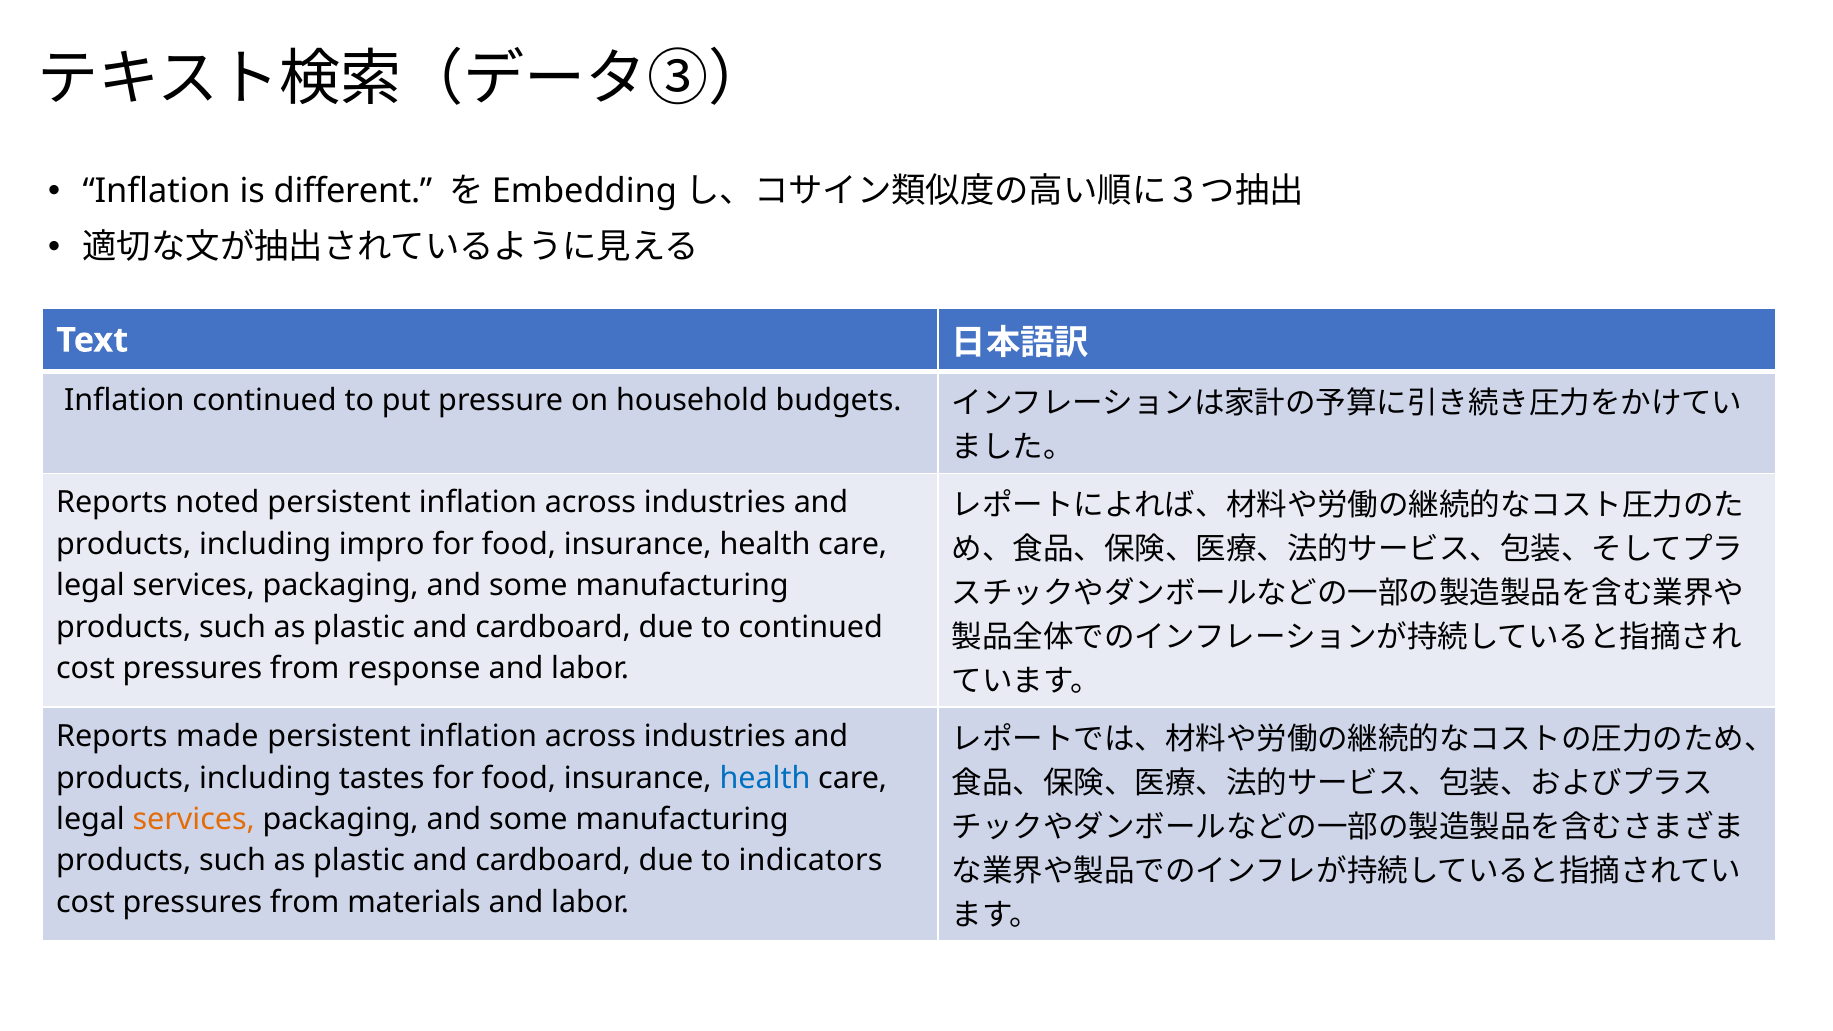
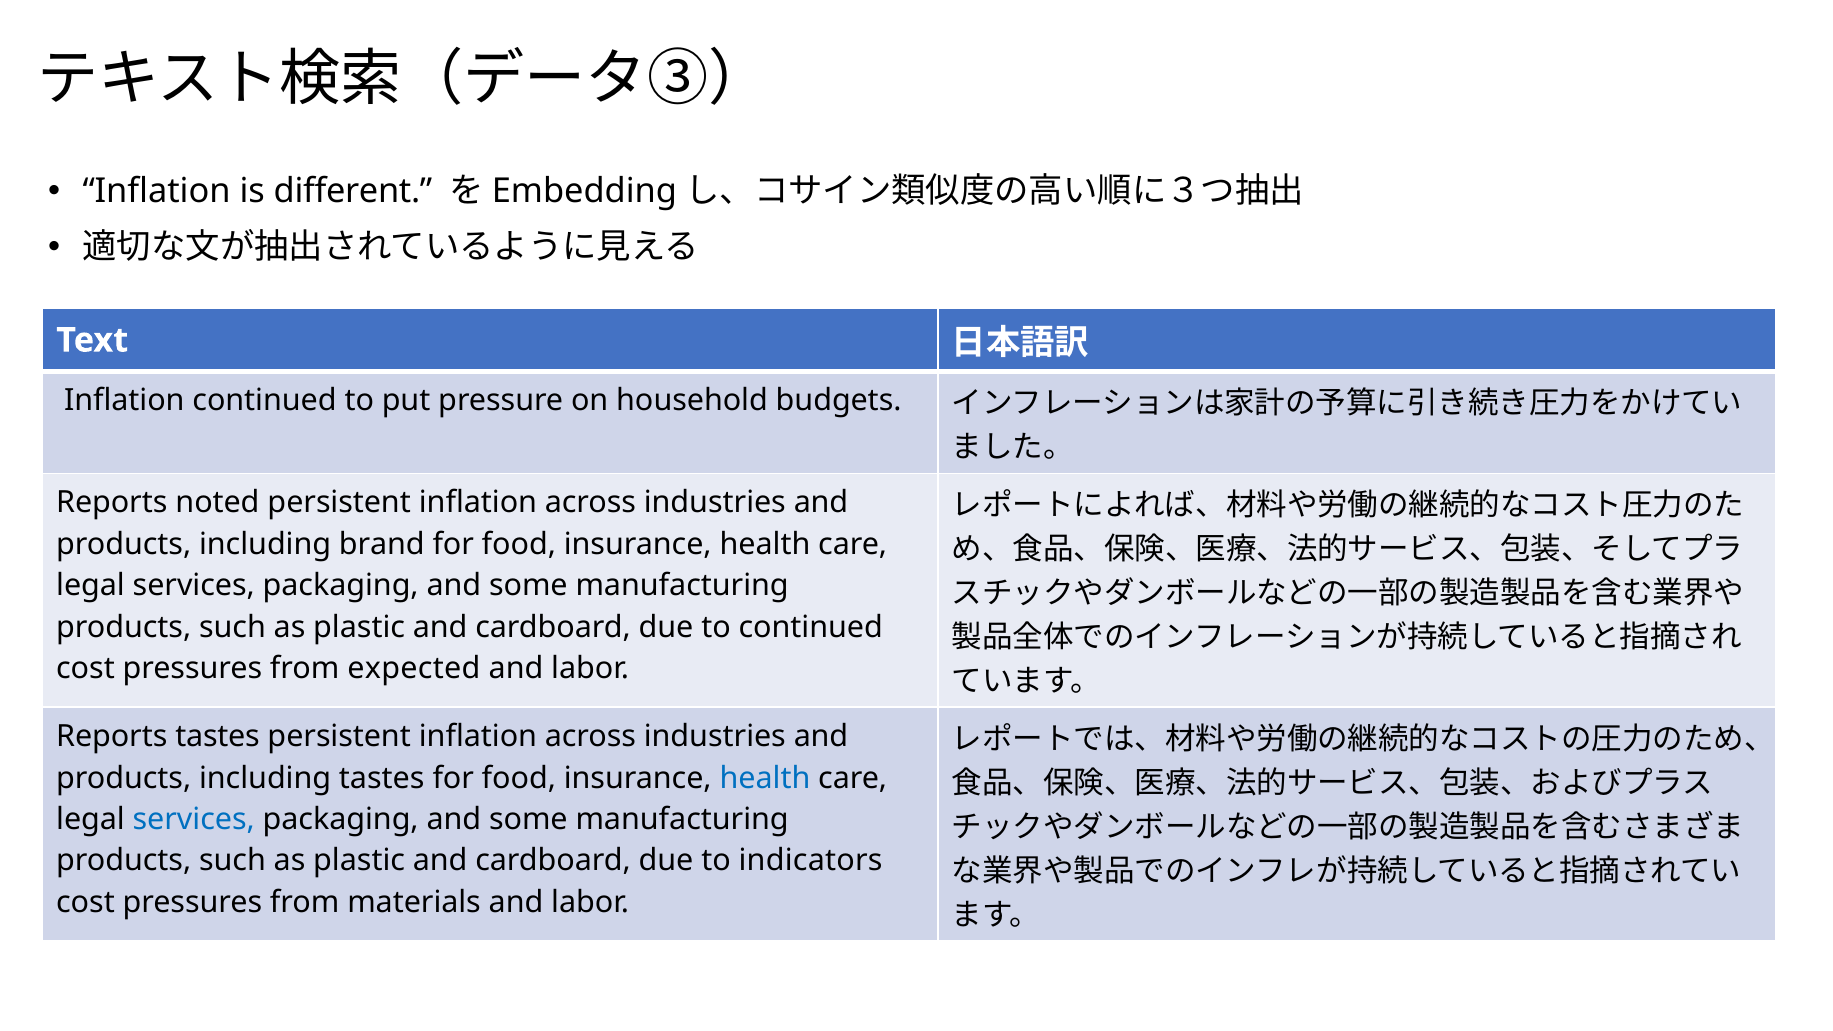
impro: impro -> brand
response: response -> expected
Reports made: made -> tastes
services at (194, 819) colour: orange -> blue
